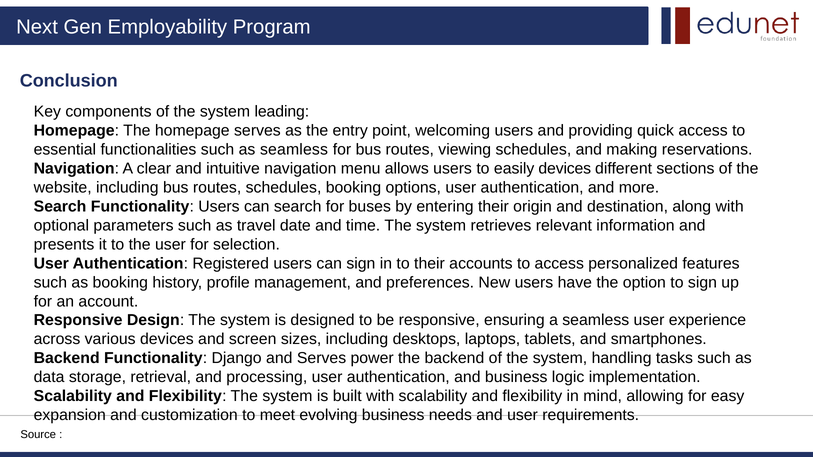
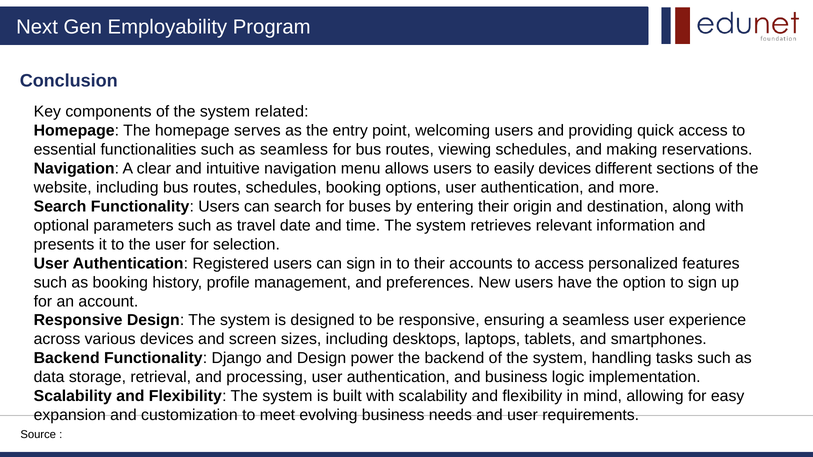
leading: leading -> related
and Serves: Serves -> Design
